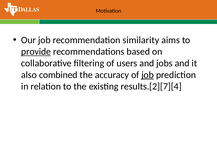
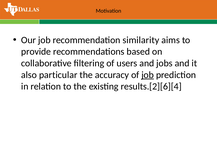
provide underline: present -> none
combined: combined -> particular
results.[2][7][4: results.[2][7][4 -> results.[2][6][4
